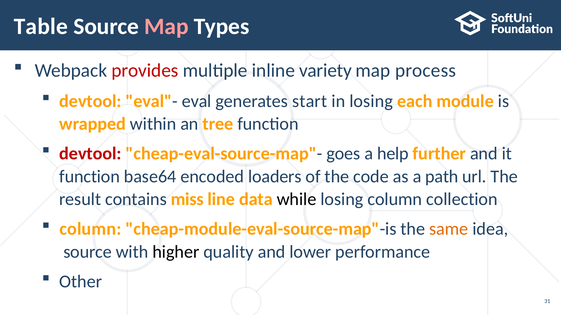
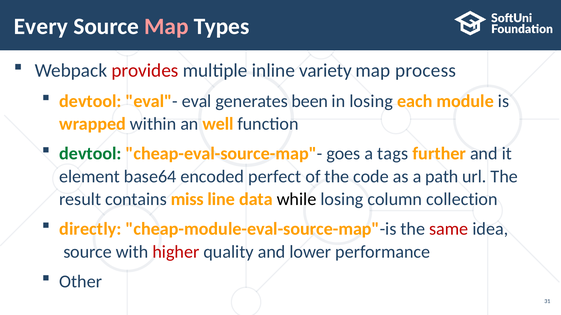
Table: Table -> Every
start: start -> been
tree: tree -> well
devtool at (90, 154) colour: red -> green
help: help -> tags
function at (90, 177): function -> element
loaders: loaders -> perfect
column at (90, 229): column -> directly
same colour: orange -> red
higher colour: black -> red
